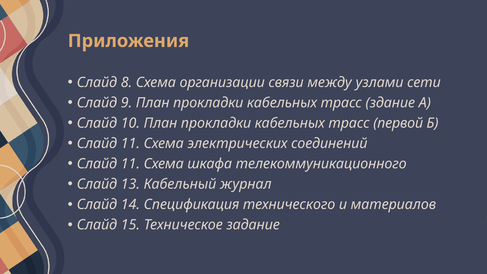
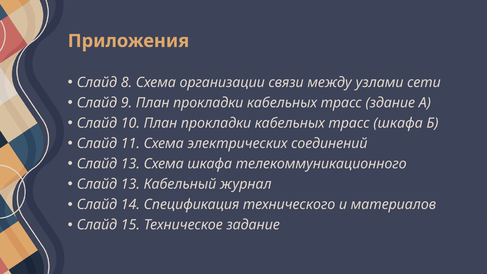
трасс первой: первой -> шкафа
11 at (130, 164): 11 -> 13
